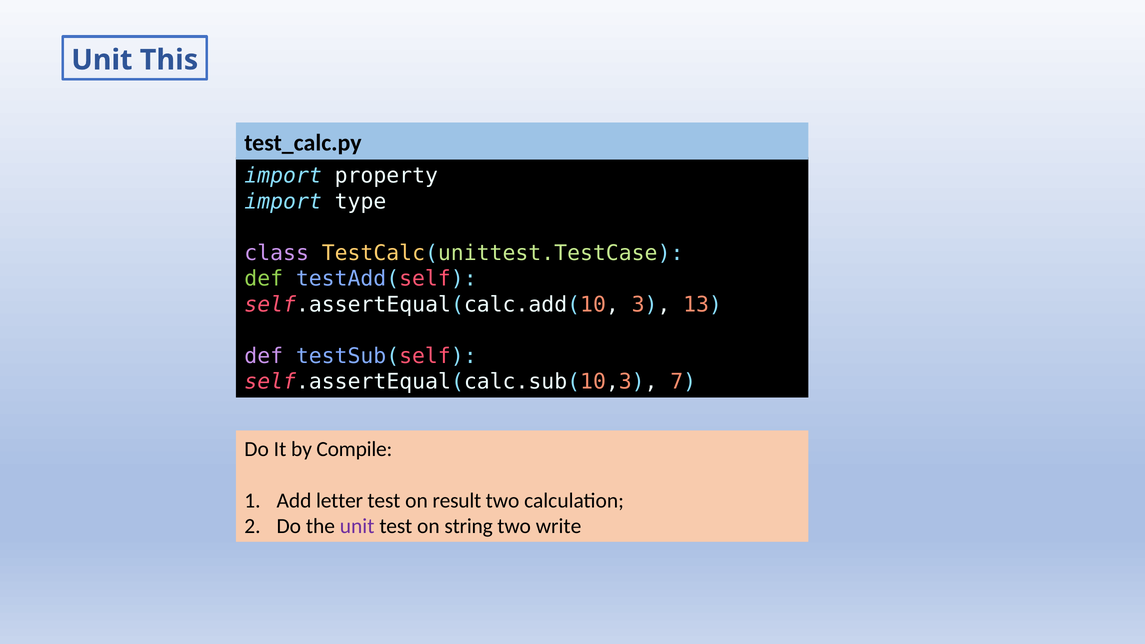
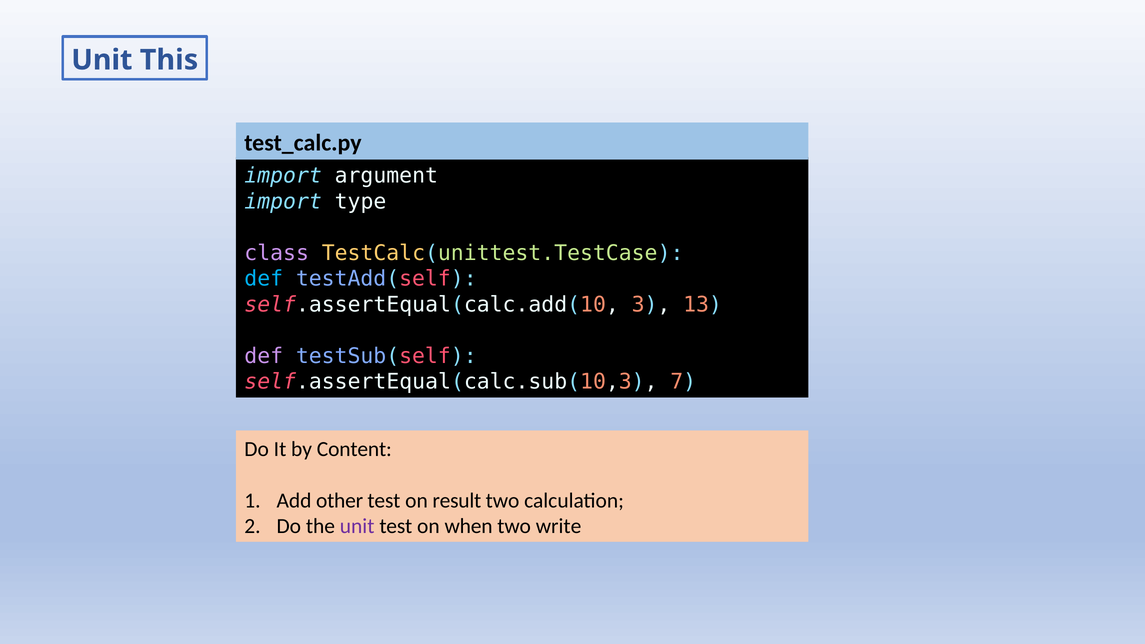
property: property -> argument
def at (264, 279) colour: light green -> light blue
Compile: Compile -> Content
letter: letter -> other
string: string -> when
